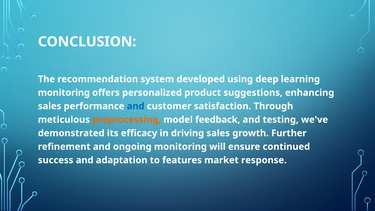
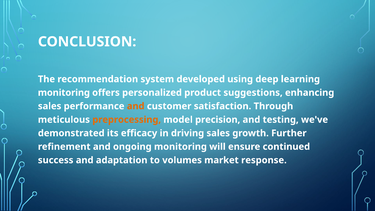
and at (136, 106) colour: blue -> orange
feedback: feedback -> precision
features: features -> volumes
